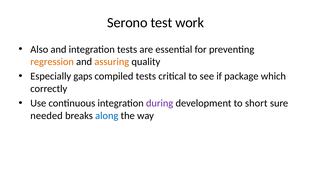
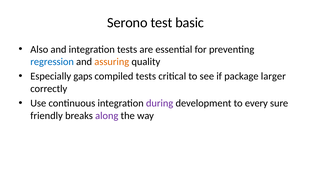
work: work -> basic
regression colour: orange -> blue
which: which -> larger
short: short -> every
needed: needed -> friendly
along colour: blue -> purple
